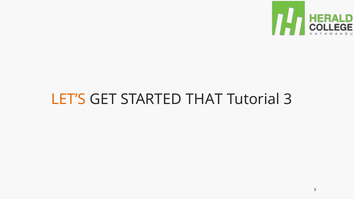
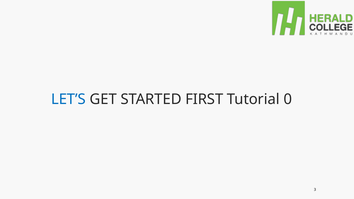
LET’S colour: orange -> blue
THAT: THAT -> FIRST
Tutorial 3: 3 -> 0
